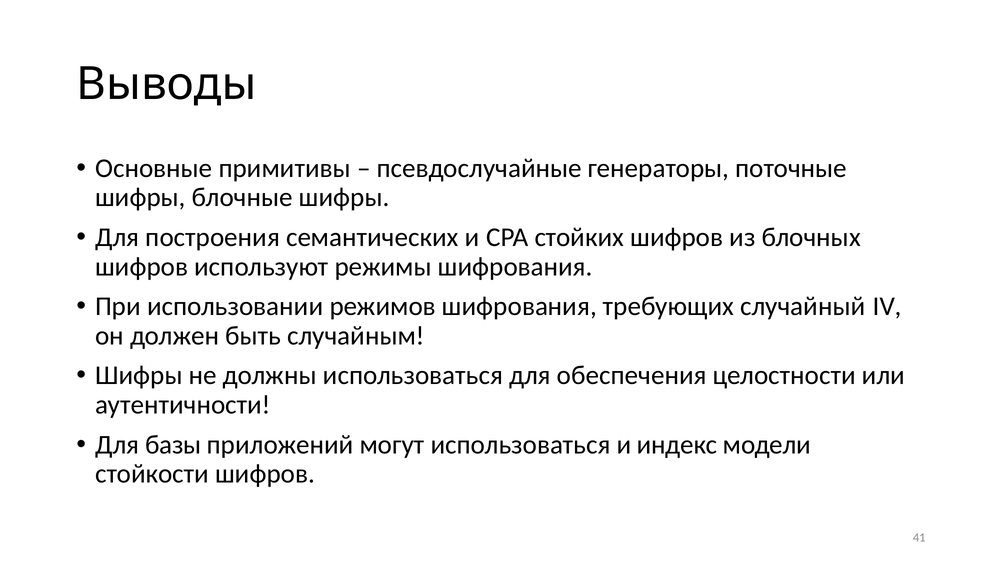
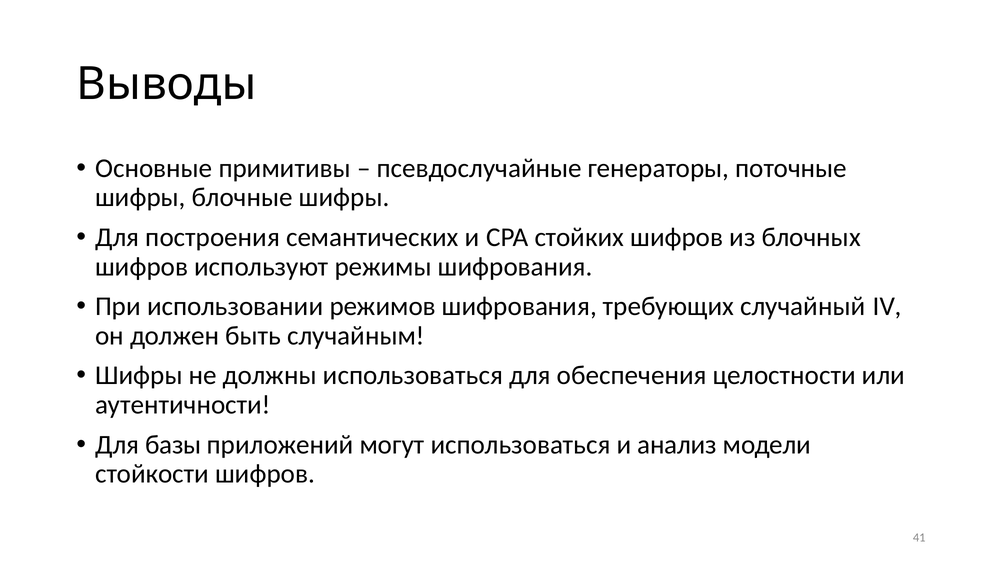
индекс: индекс -> анализ
